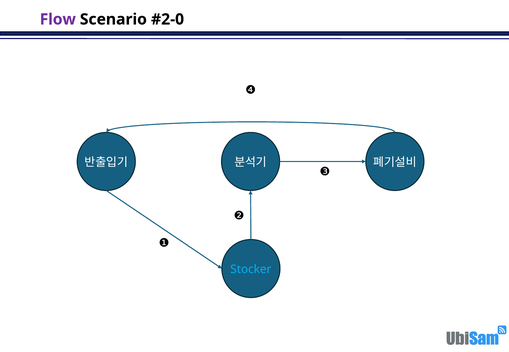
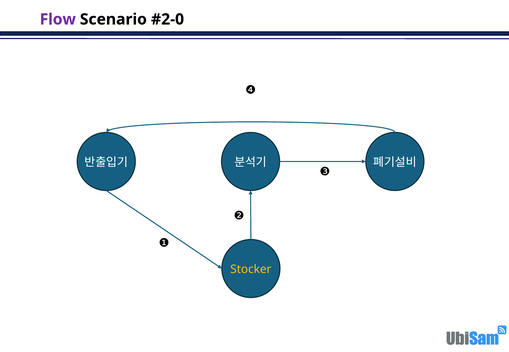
Stocker colour: light blue -> yellow
